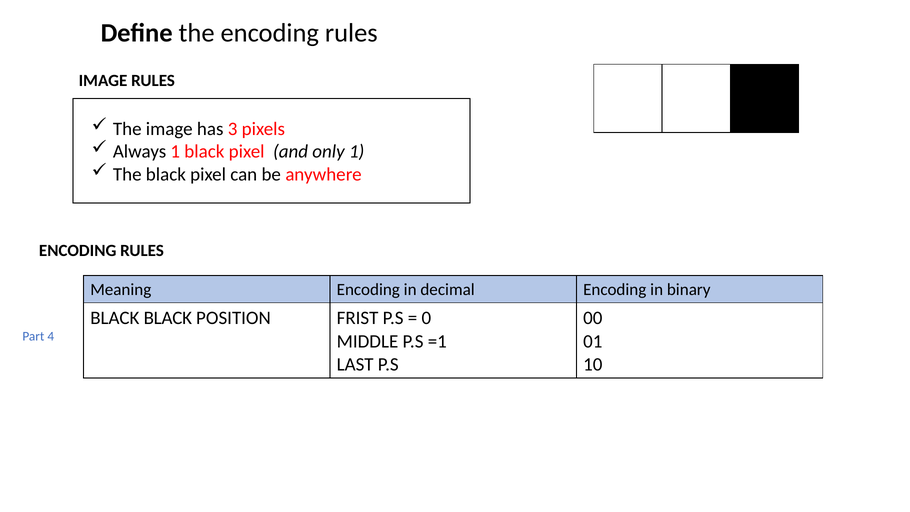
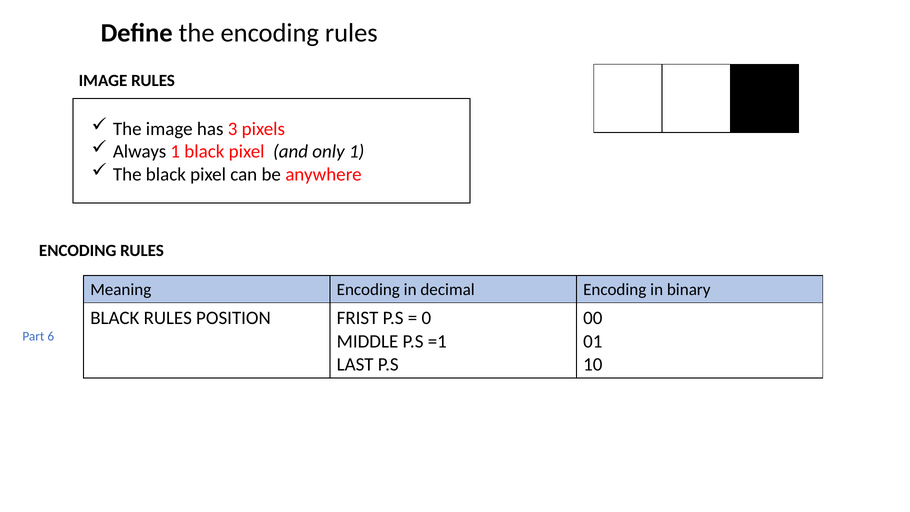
BLACK BLACK: BLACK -> RULES
4: 4 -> 6
